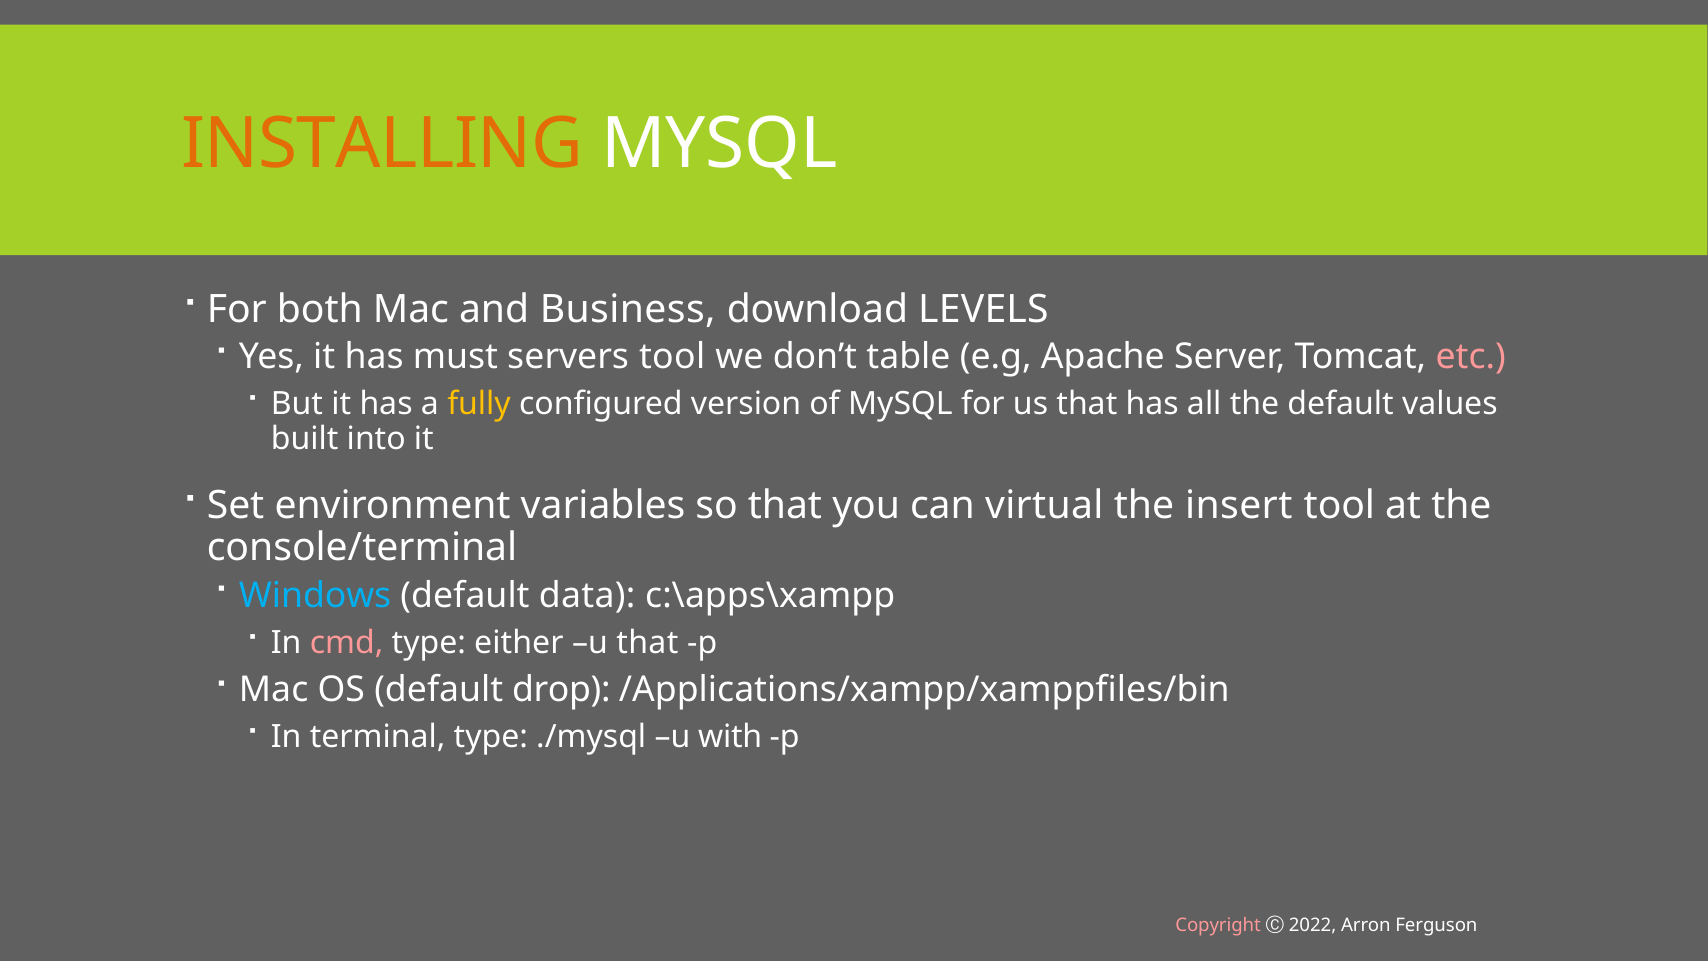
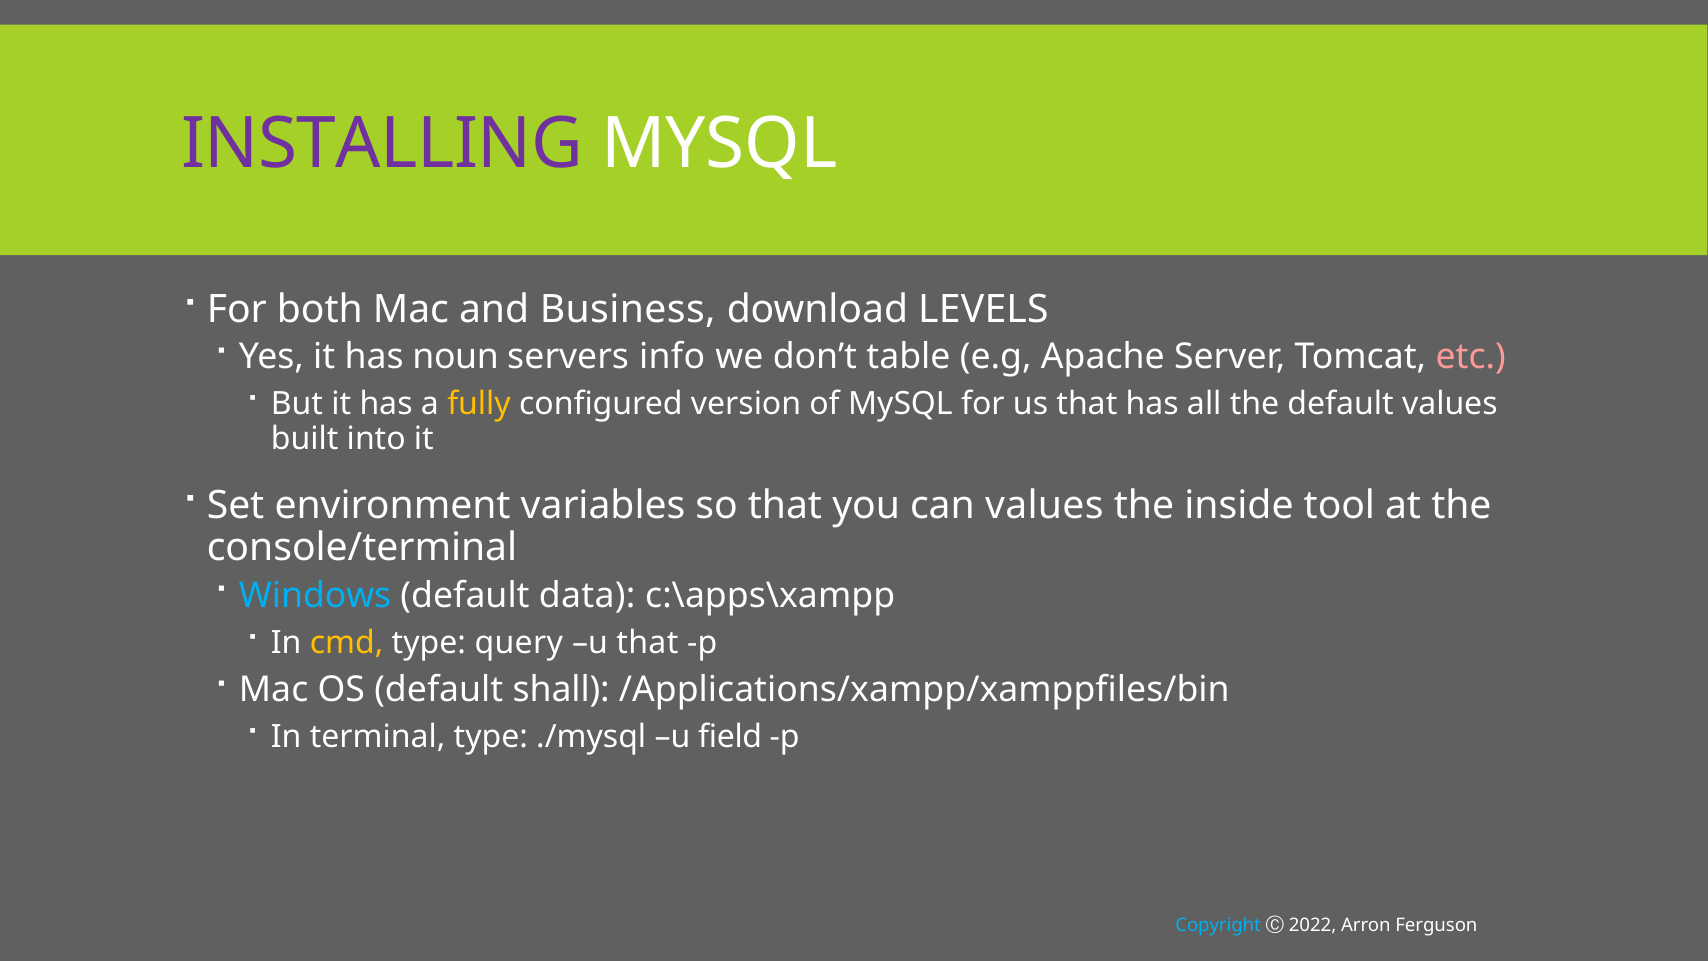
INSTALLING colour: orange -> purple
must: must -> noun
servers tool: tool -> info
can virtual: virtual -> values
insert: insert -> inside
cmd colour: pink -> yellow
either: either -> query
drop: drop -> shall
with: with -> field
Copyright colour: pink -> light blue
